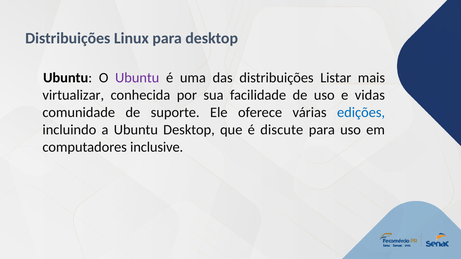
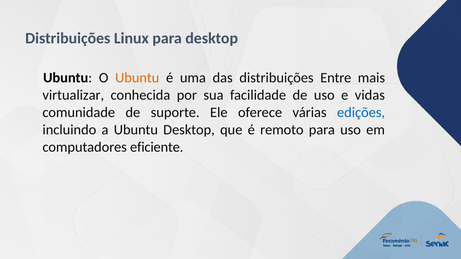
Ubuntu at (137, 78) colour: purple -> orange
Listar: Listar -> Entre
discute: discute -> remoto
inclusive: inclusive -> eficiente
